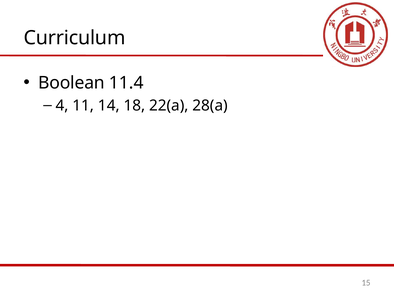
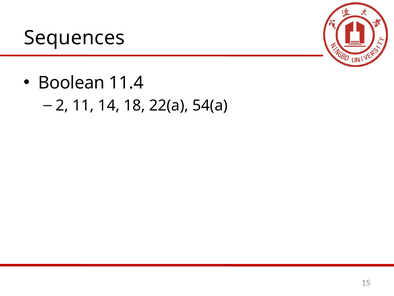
Curriculum: Curriculum -> Sequences
4: 4 -> 2
28(a: 28(a -> 54(a
